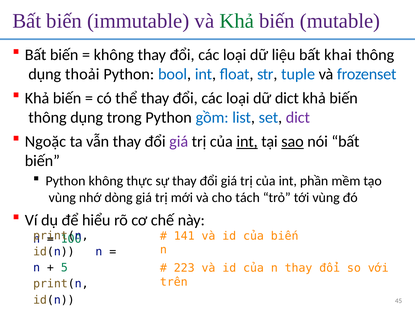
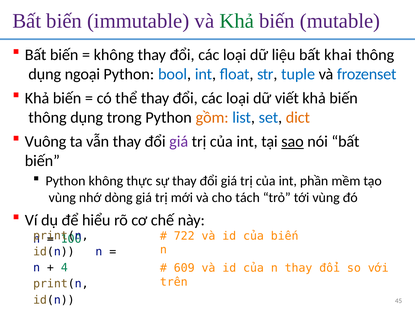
thoải: thoải -> ngoại
dữ dict: dict -> viết
gồm colour: blue -> orange
dict at (298, 118) colour: purple -> orange
Ngoặc: Ngoặc -> Vuông
int at (247, 142) underline: present -> none
141: 141 -> 722
5: 5 -> 4
223: 223 -> 609
